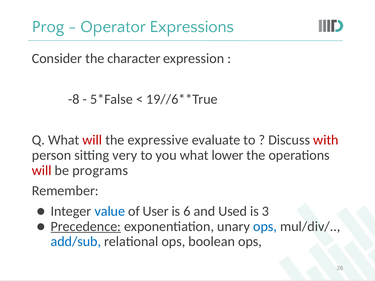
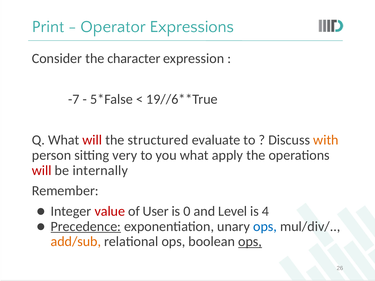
Prog: Prog -> Print
-8: -8 -> -7
expressive: expressive -> structured
with colour: red -> orange
lower: lower -> apply
programs: programs -> internally
value colour: blue -> red
6: 6 -> 0
Used: Used -> Level
3: 3 -> 4
add/sub colour: blue -> orange
ops at (250, 242) underline: none -> present
